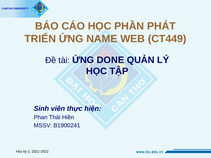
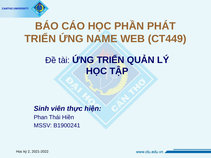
ỨNG DONE: DONE -> TRIỂN
